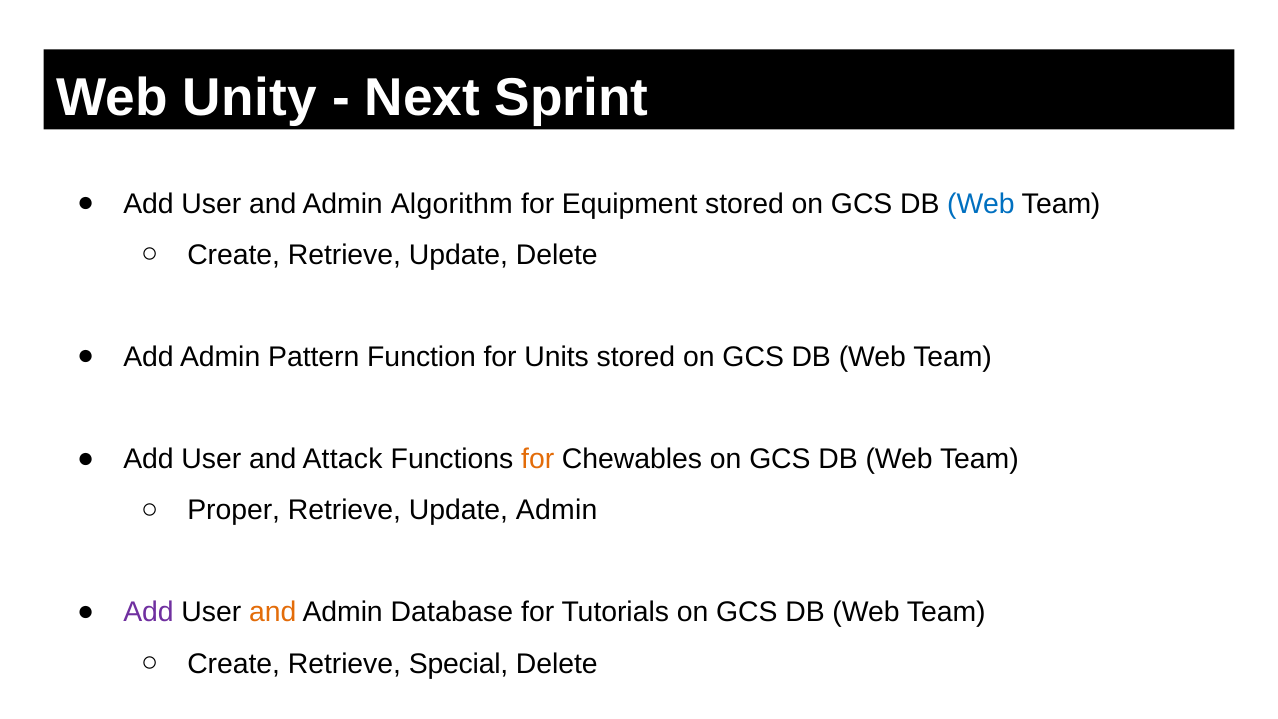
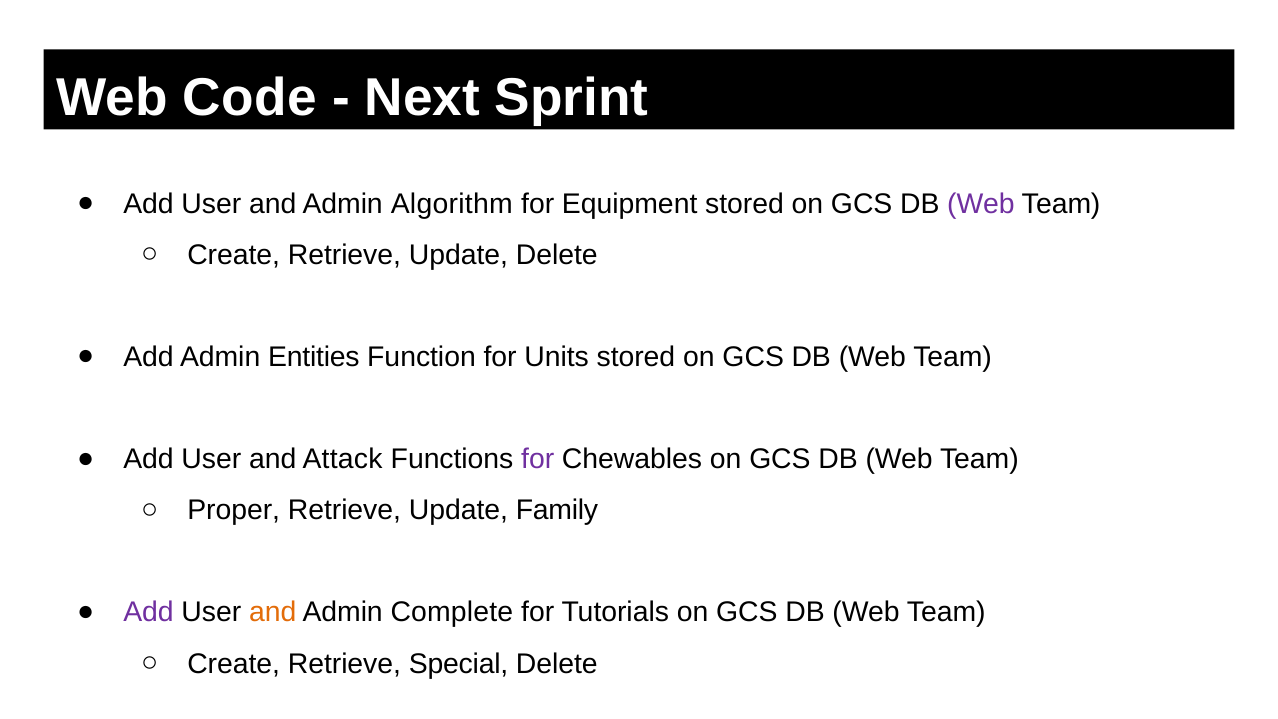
Unity: Unity -> Code
Web at (981, 204) colour: blue -> purple
Pattern: Pattern -> Entities
for at (538, 459) colour: orange -> purple
Update Admin: Admin -> Family
Database: Database -> Complete
